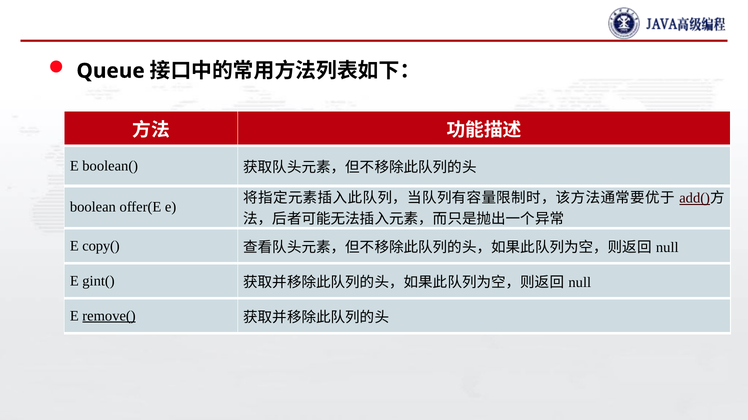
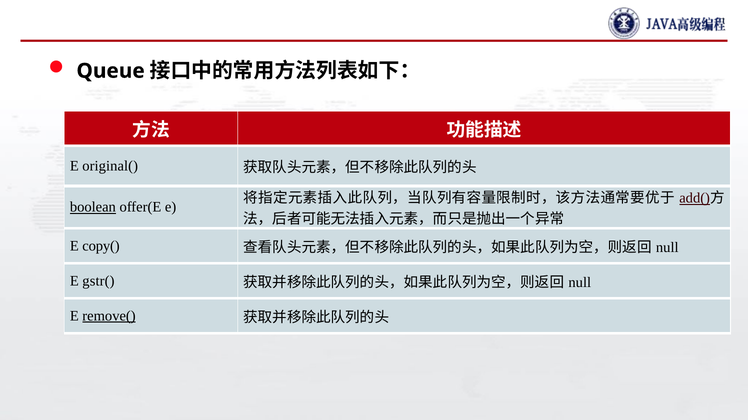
boolean(: boolean( -> original(
boolean underline: none -> present
gint(: gint( -> gstr(
